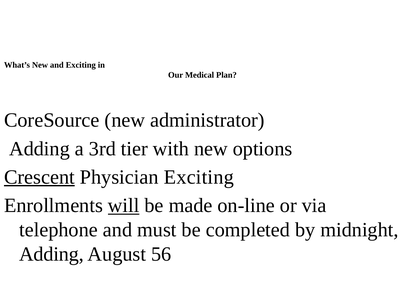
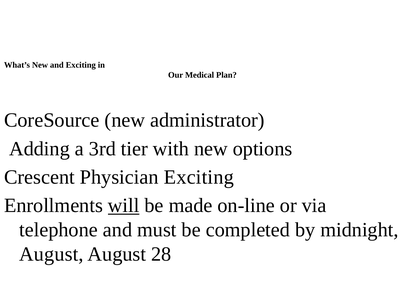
Crescent underline: present -> none
Adding at (52, 254): Adding -> August
56: 56 -> 28
